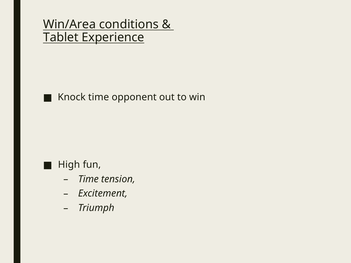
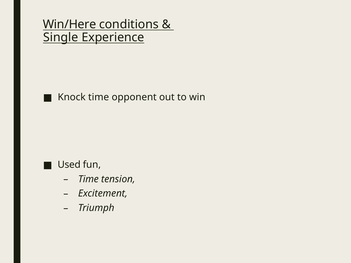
Win/Area: Win/Area -> Win/Here
Tablet: Tablet -> Single
High: High -> Used
